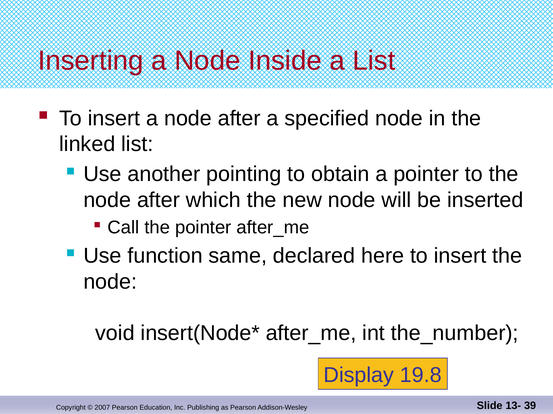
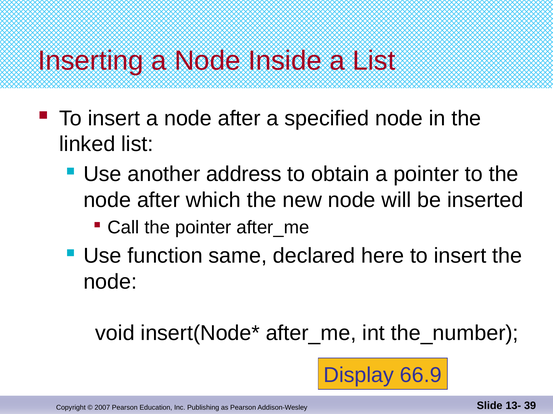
pointing: pointing -> address
19.8: 19.8 -> 66.9
